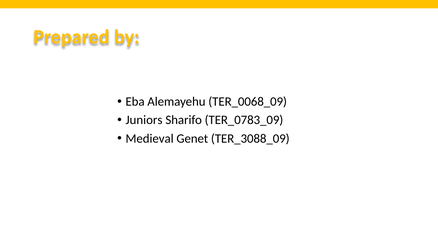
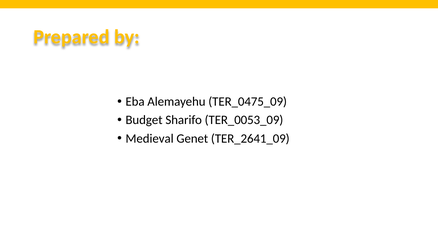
TER_0068_09: TER_0068_09 -> TER_0475_09
Juniors: Juniors -> Budget
TER_0783_09: TER_0783_09 -> TER_0053_09
TER_3088_09: TER_3088_09 -> TER_2641_09
